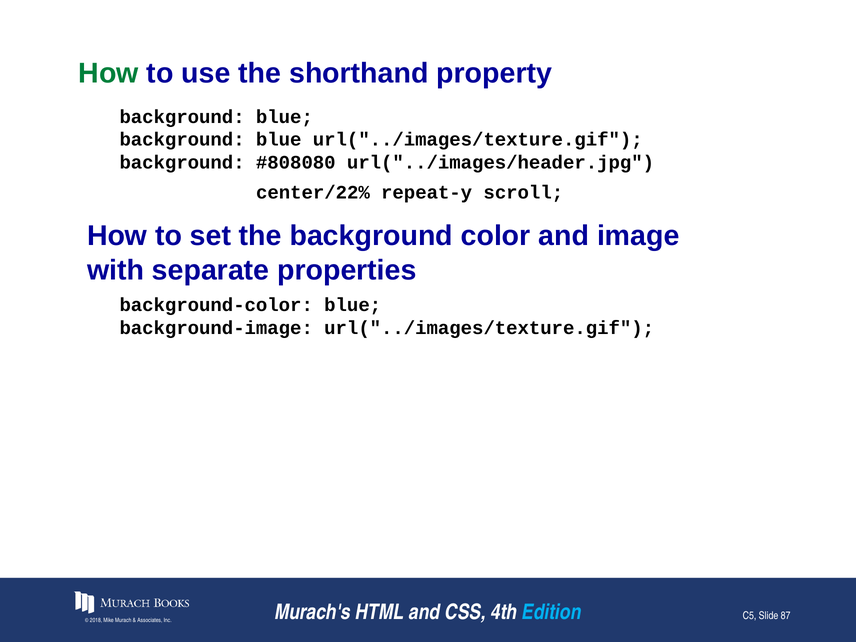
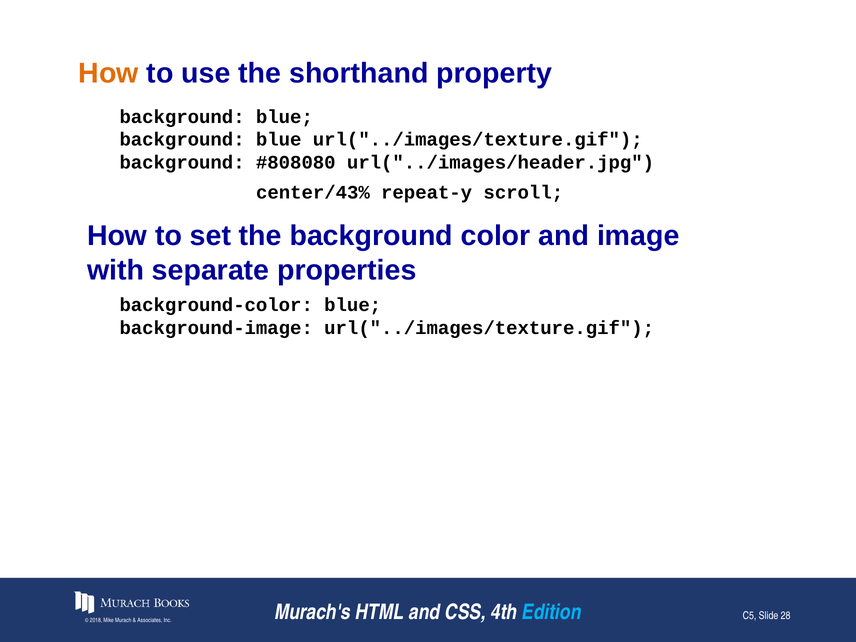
How at (109, 73) colour: green -> orange
center/22%: center/22% -> center/43%
87: 87 -> 28
